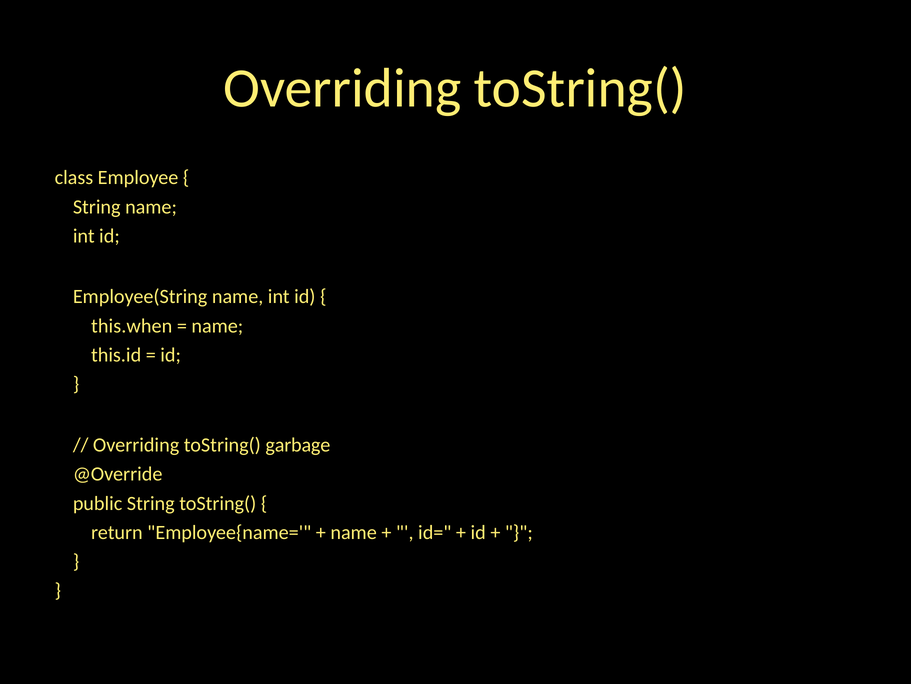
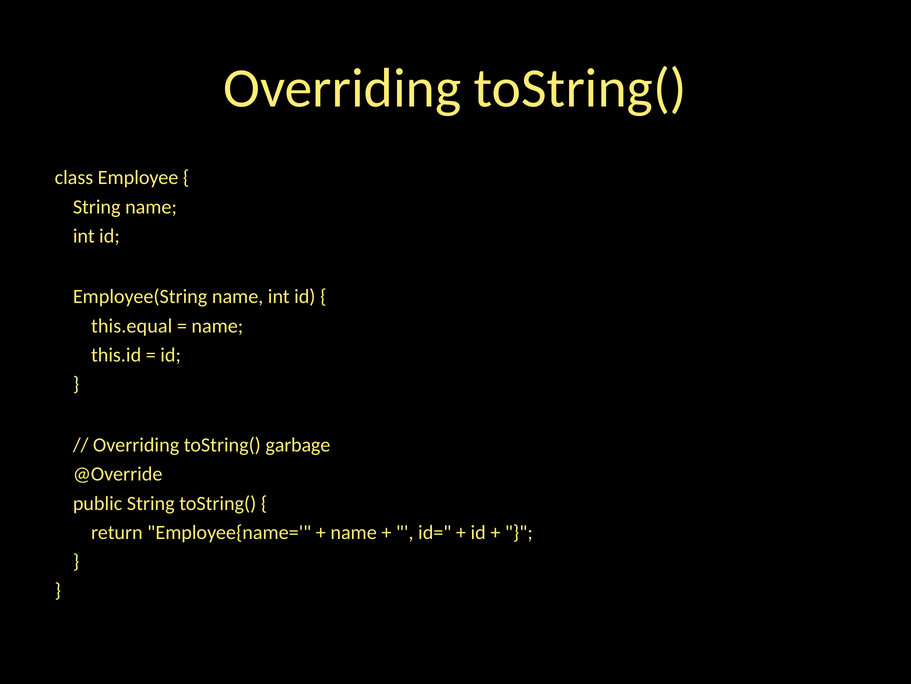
this.when: this.when -> this.equal
